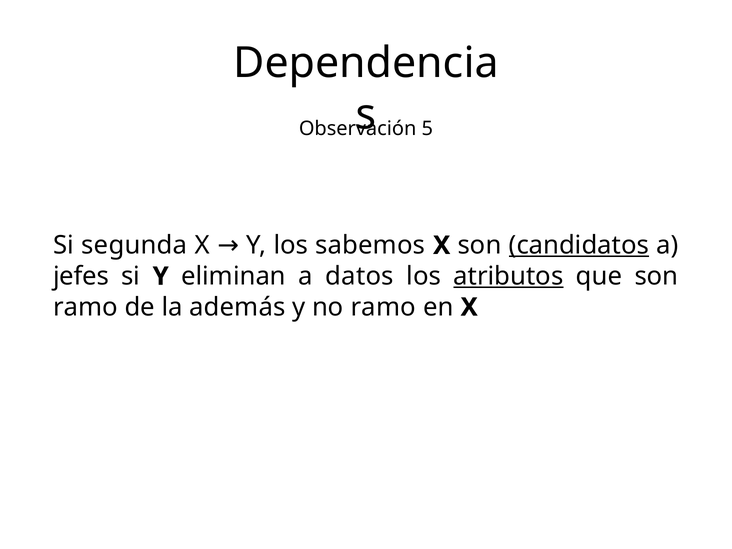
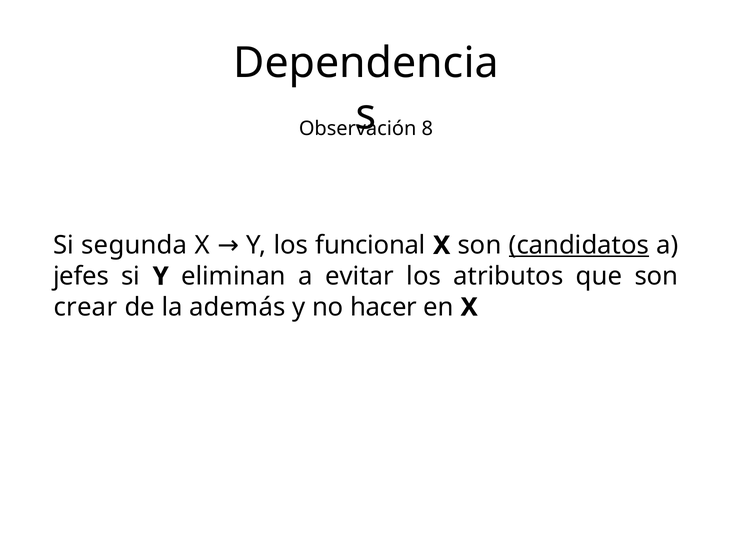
5: 5 -> 8
sabemos: sabemos -> funcional
datos: datos -> evitar
atributos underline: present -> none
ramo at (86, 307): ramo -> crear
no ramo: ramo -> hacer
